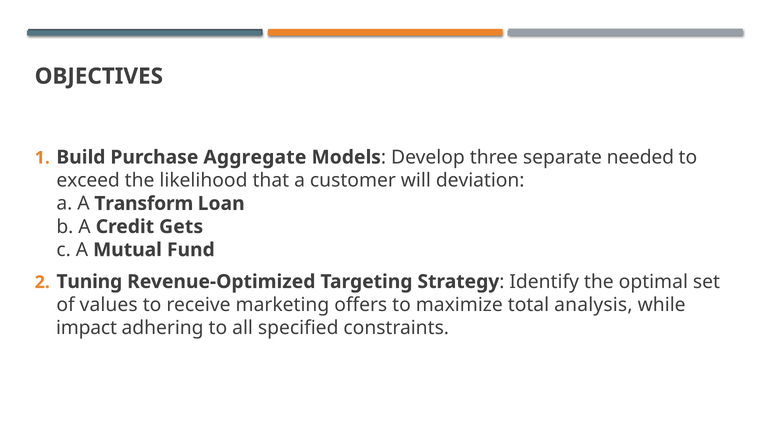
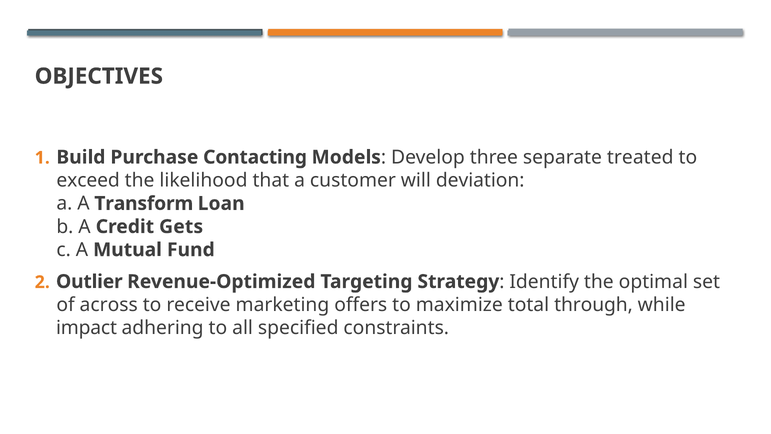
Aggregate: Aggregate -> Contacting
needed: needed -> treated
Tuning: Tuning -> Outlier
values: values -> across
analysis: analysis -> through
